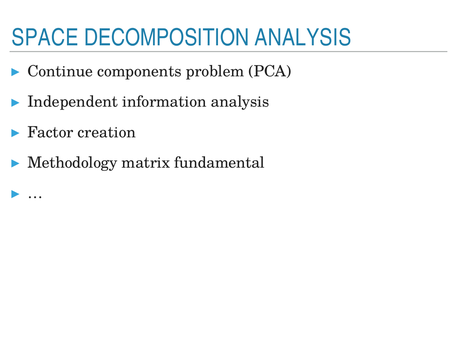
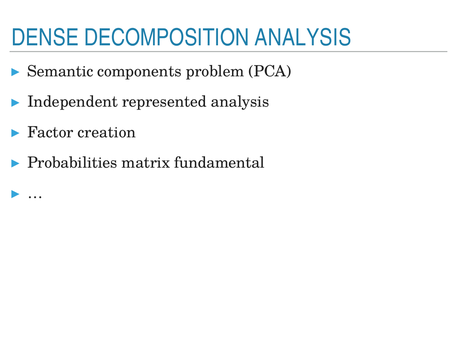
SPACE: SPACE -> DENSE
Continue: Continue -> Semantic
information: information -> represented
Methodology: Methodology -> Probabilities
